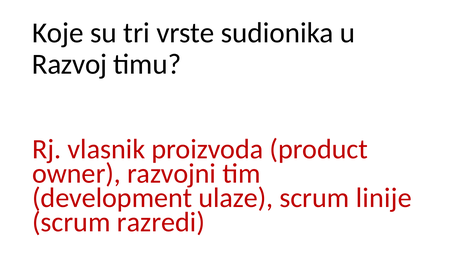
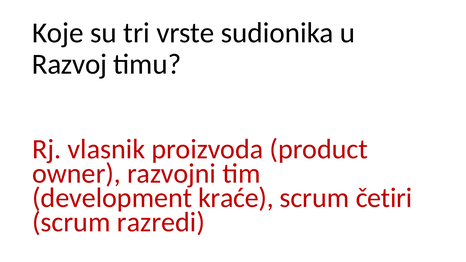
ulaze: ulaze -> kraće
linije: linije -> četiri
